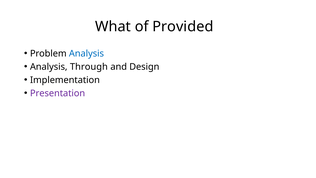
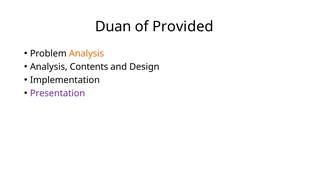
What: What -> Duan
Analysis at (86, 53) colour: blue -> orange
Through: Through -> Contents
